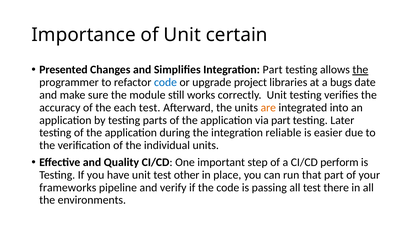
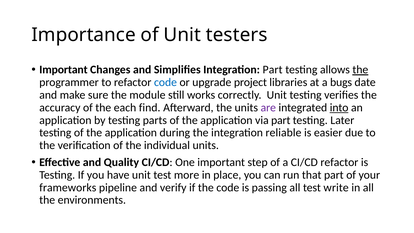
certain: certain -> testers
Presented at (63, 70): Presented -> Important
each test: test -> find
are colour: orange -> purple
into underline: none -> present
CI/CD perform: perform -> refactor
other: other -> more
there: there -> write
